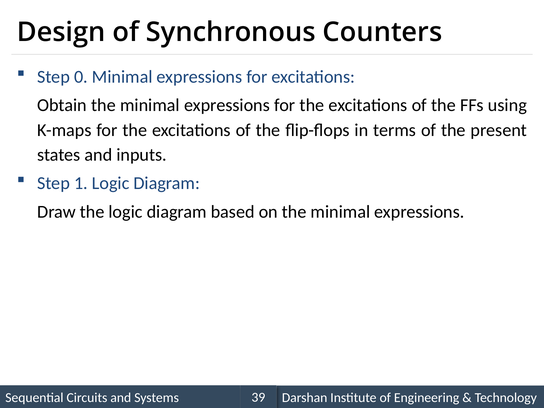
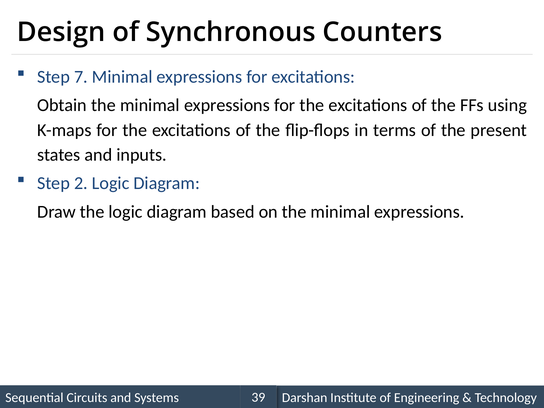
0: 0 -> 7
1: 1 -> 2
